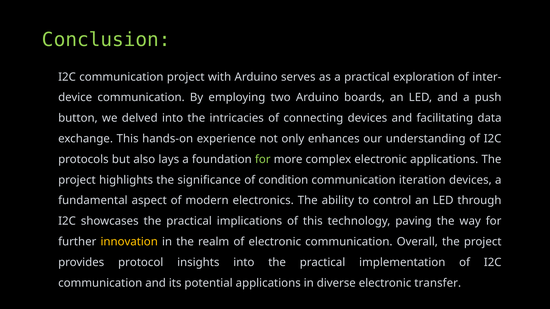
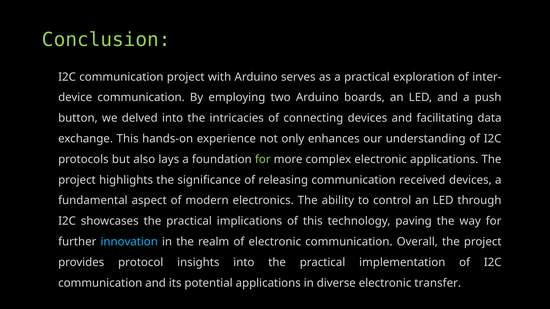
condition: condition -> releasing
iteration: iteration -> received
innovation colour: yellow -> light blue
